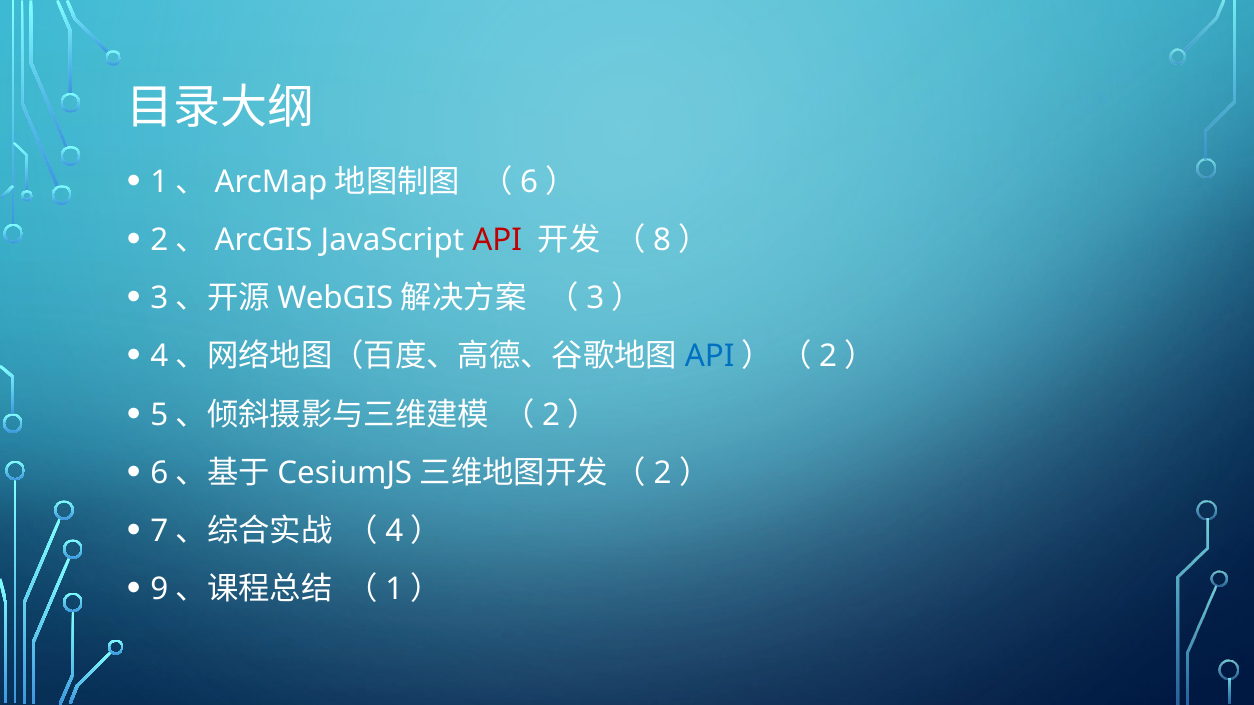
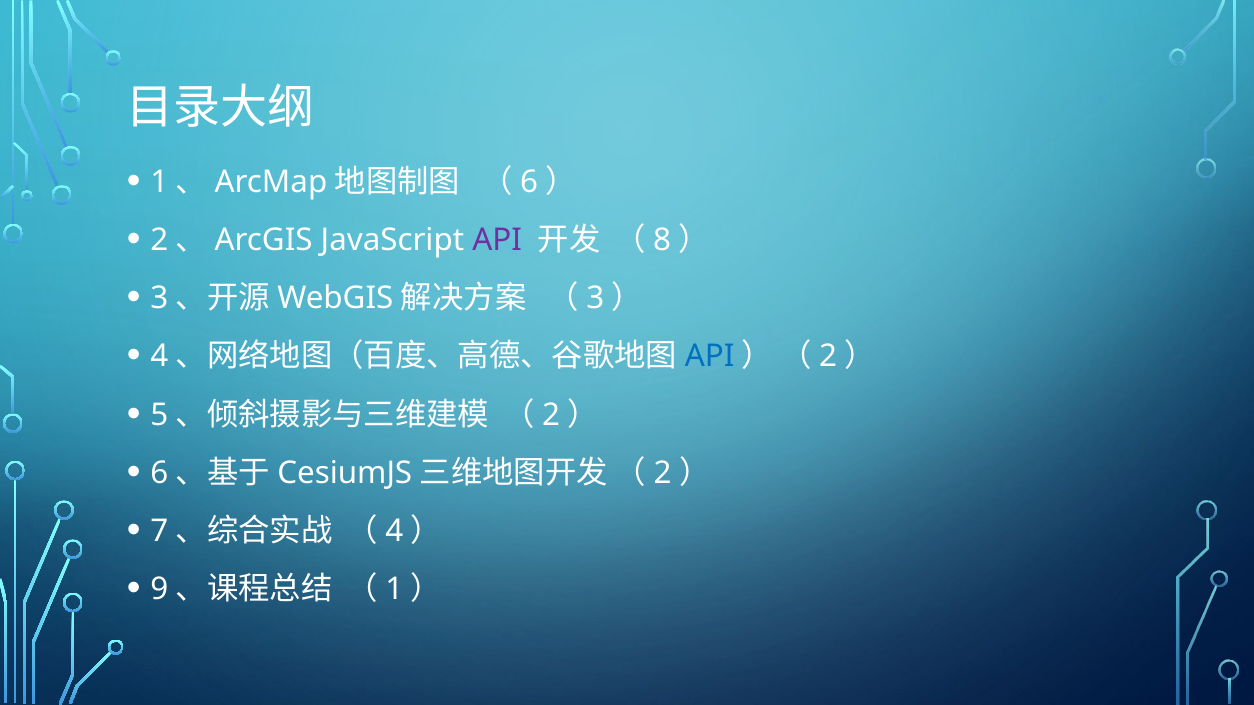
API at (497, 240) colour: red -> purple
